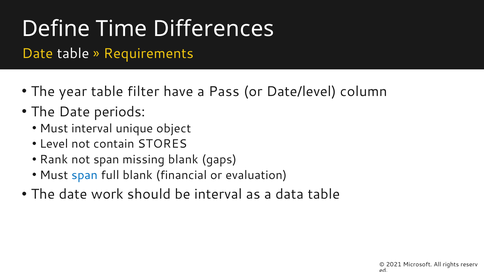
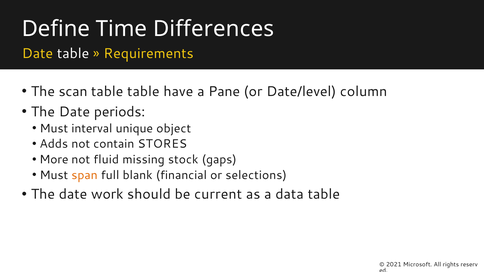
year: year -> scan
table filter: filter -> table
Pass: Pass -> Pane
Level: Level -> Adds
Rank: Rank -> More
not span: span -> fluid
missing blank: blank -> stock
span at (85, 175) colour: blue -> orange
evaluation: evaluation -> selections
be interval: interval -> current
